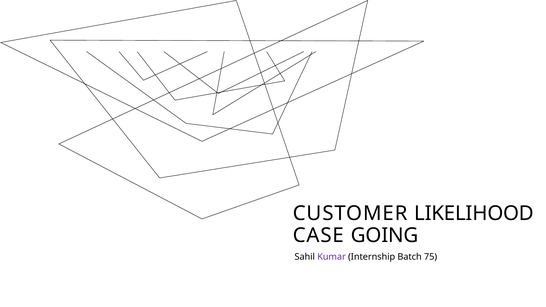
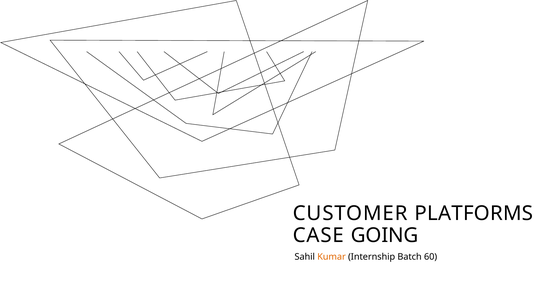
LIKELIHOOD: LIKELIHOOD -> PLATFORMS
Kumar colour: purple -> orange
75: 75 -> 60
